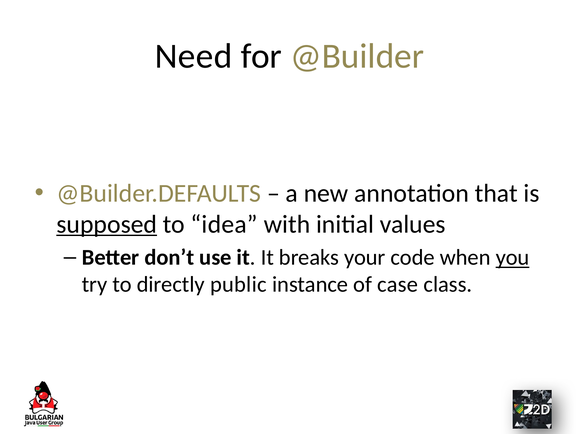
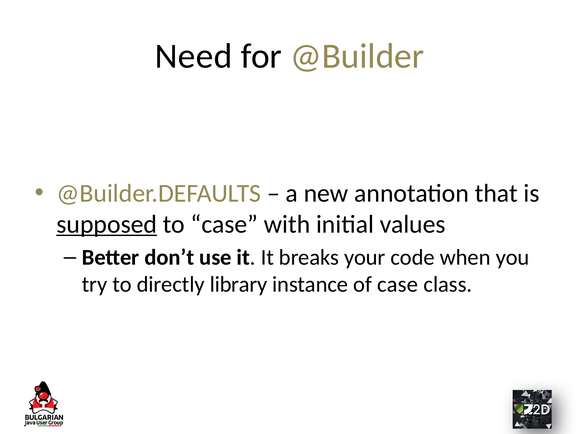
to idea: idea -> case
you underline: present -> none
public: public -> library
